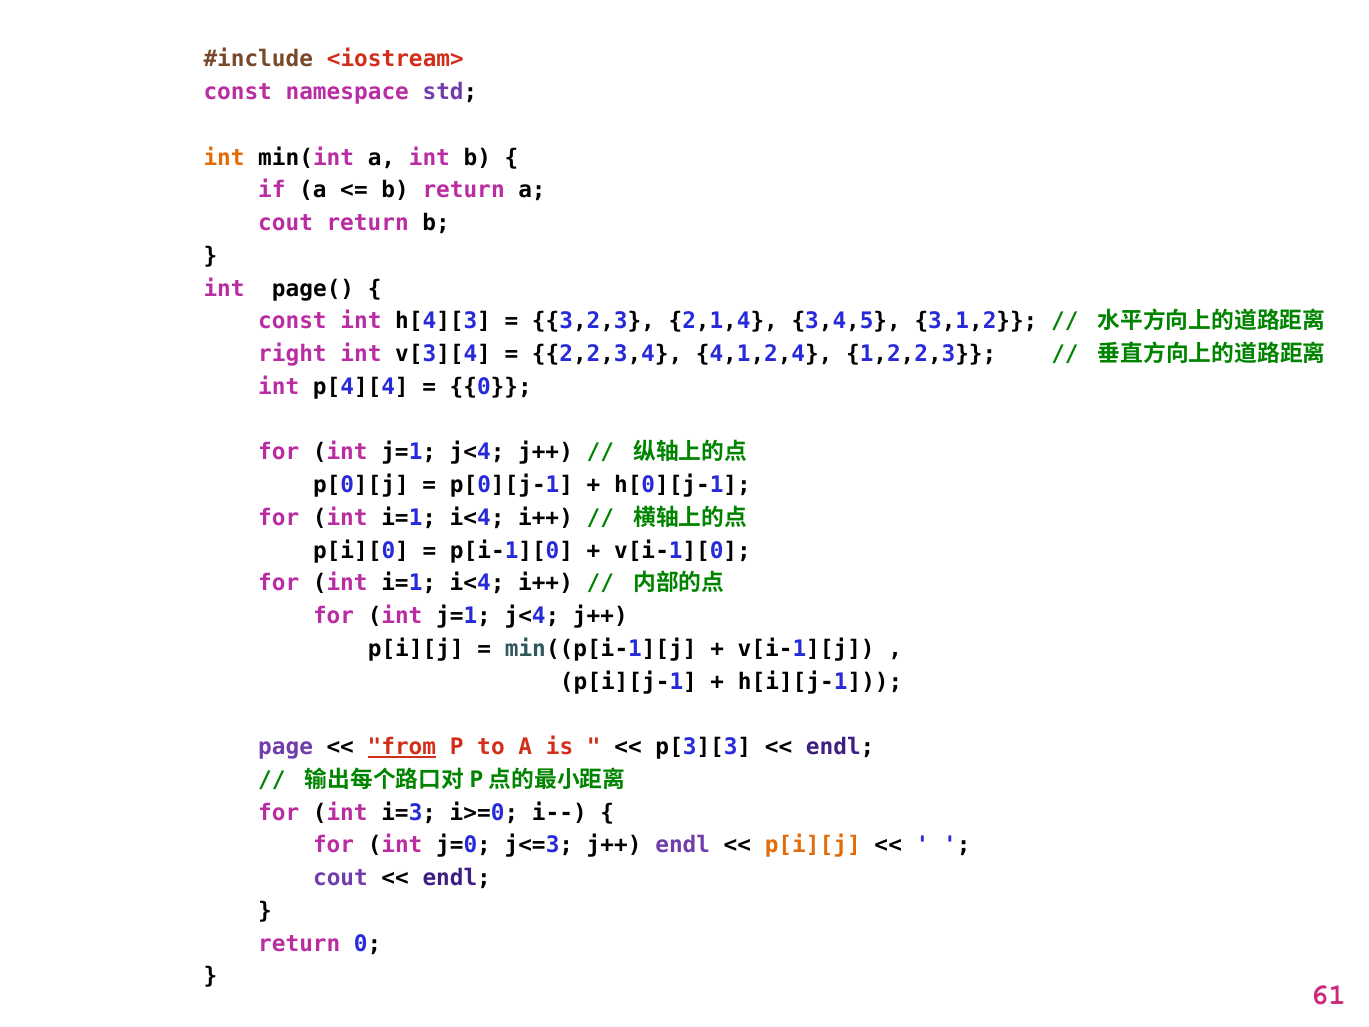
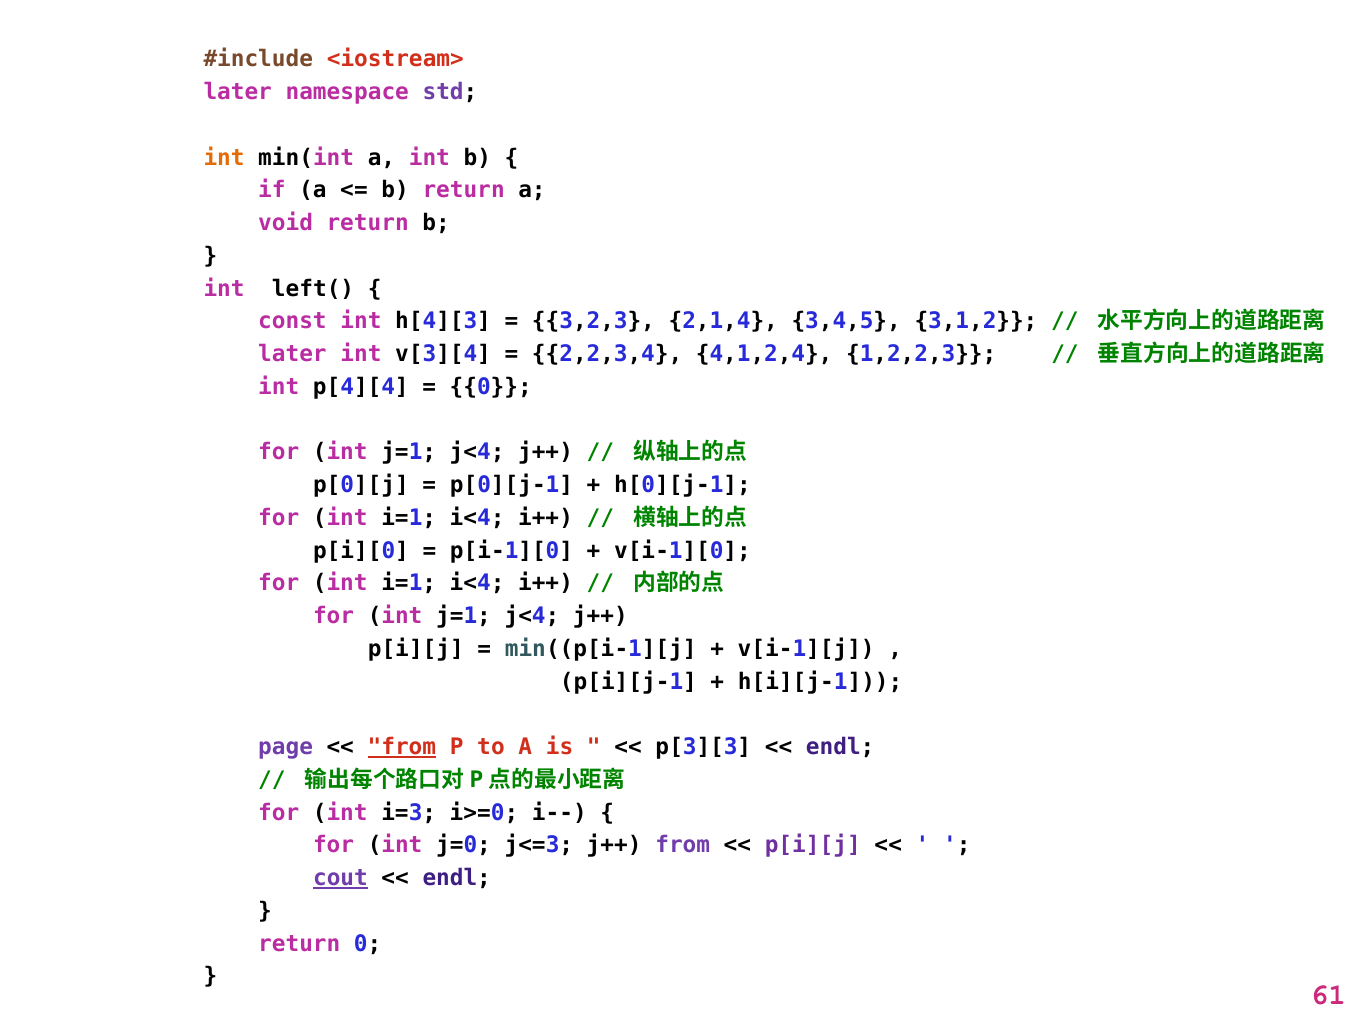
const at (238, 92): const -> later
cout at (286, 223): cout -> void
page(: page( -> left(
right at (292, 354): right -> later
j++ endl: endl -> from
p[i][j at (813, 845) colour: orange -> purple
cout at (340, 878) underline: none -> present
